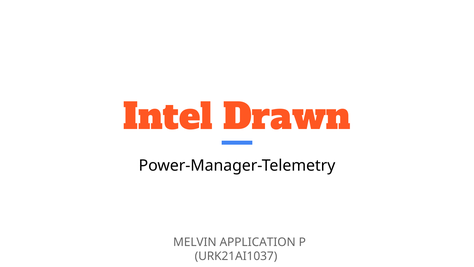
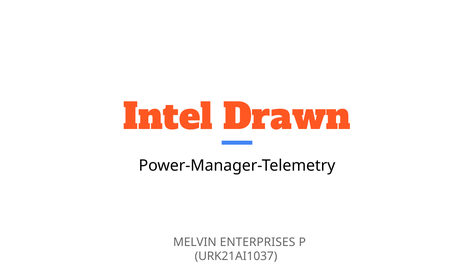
APPLICATION: APPLICATION -> ENTERPRISES
